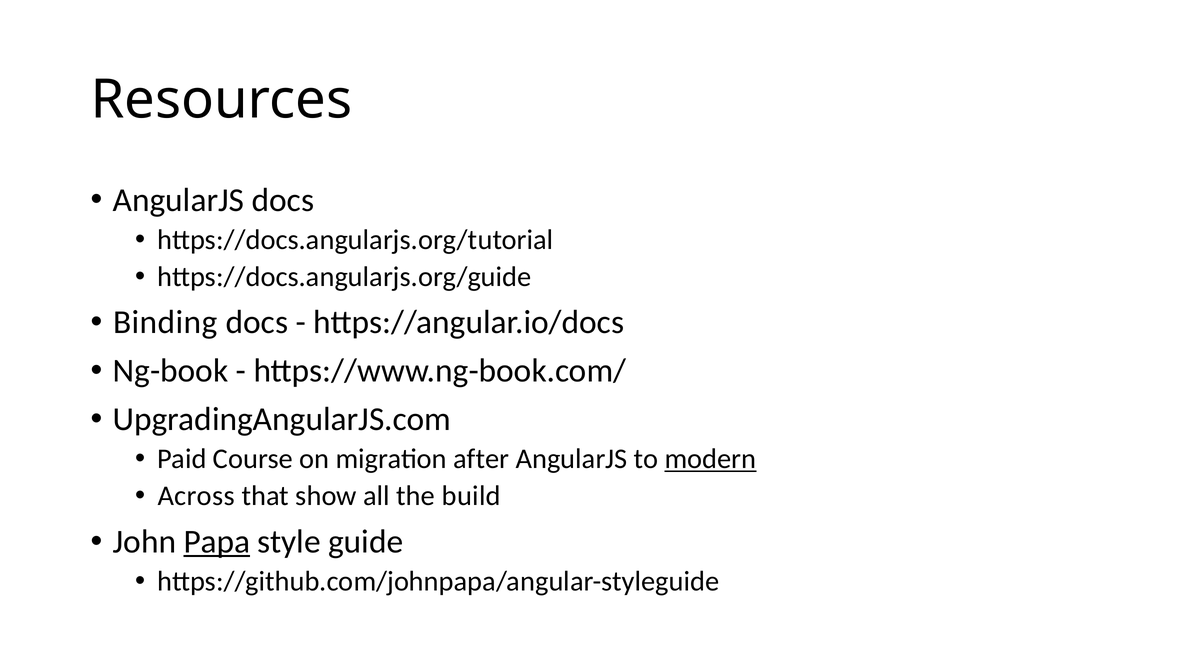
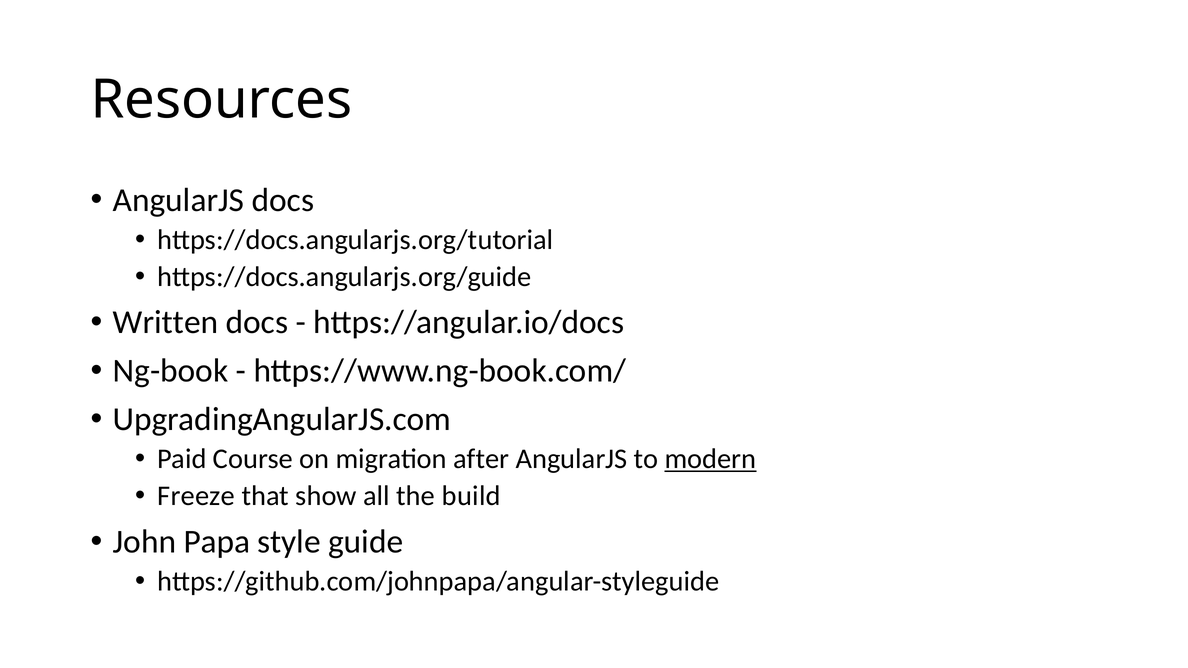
Binding: Binding -> Written
Across: Across -> Freeze
Papa underline: present -> none
